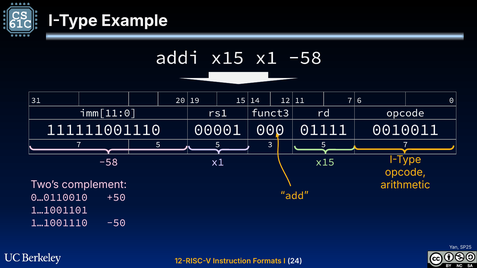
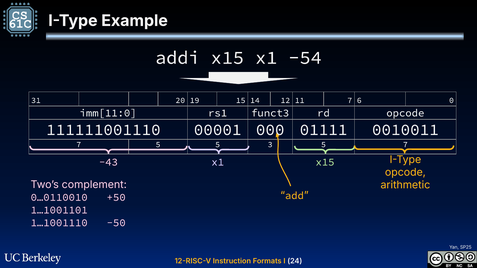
x1 -58: -58 -> -54
-58 at (108, 162): -58 -> -43
